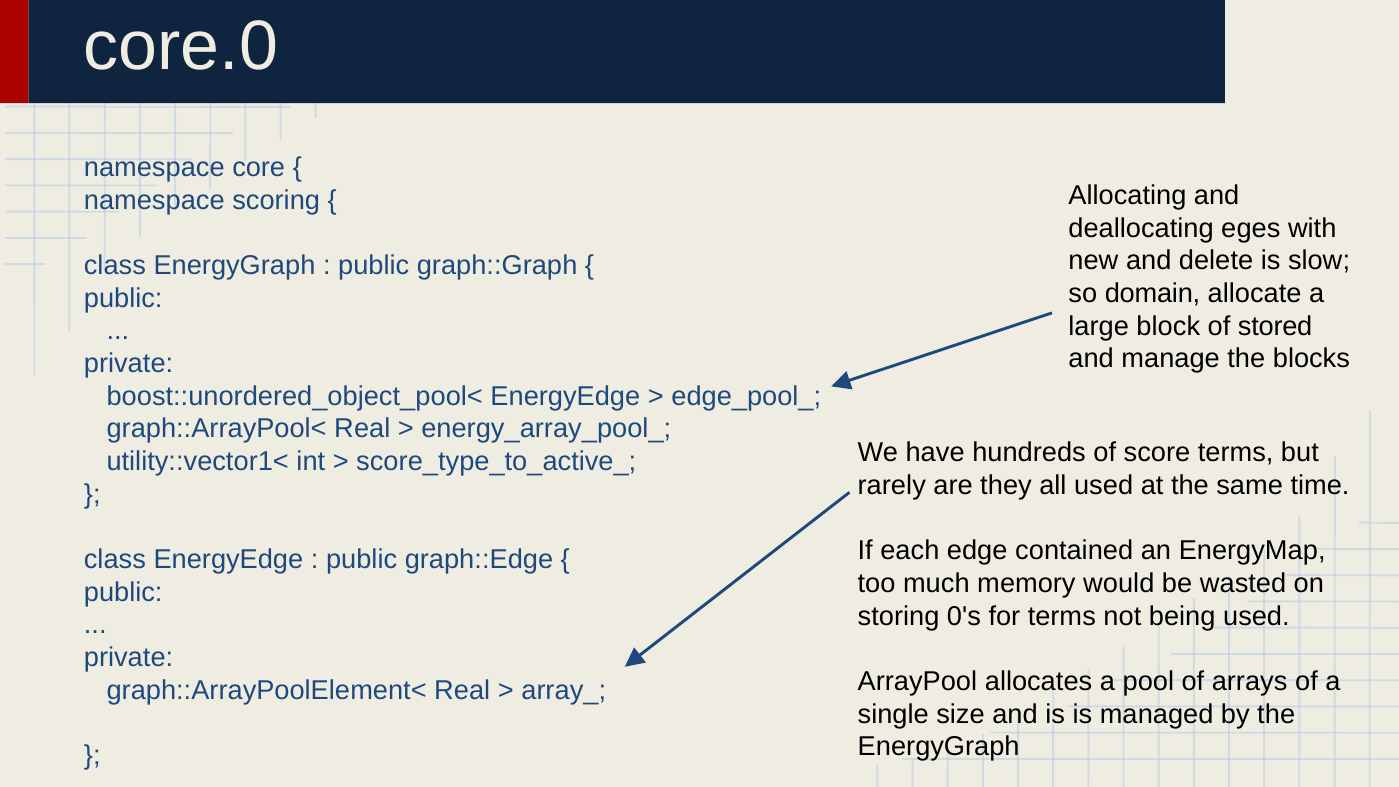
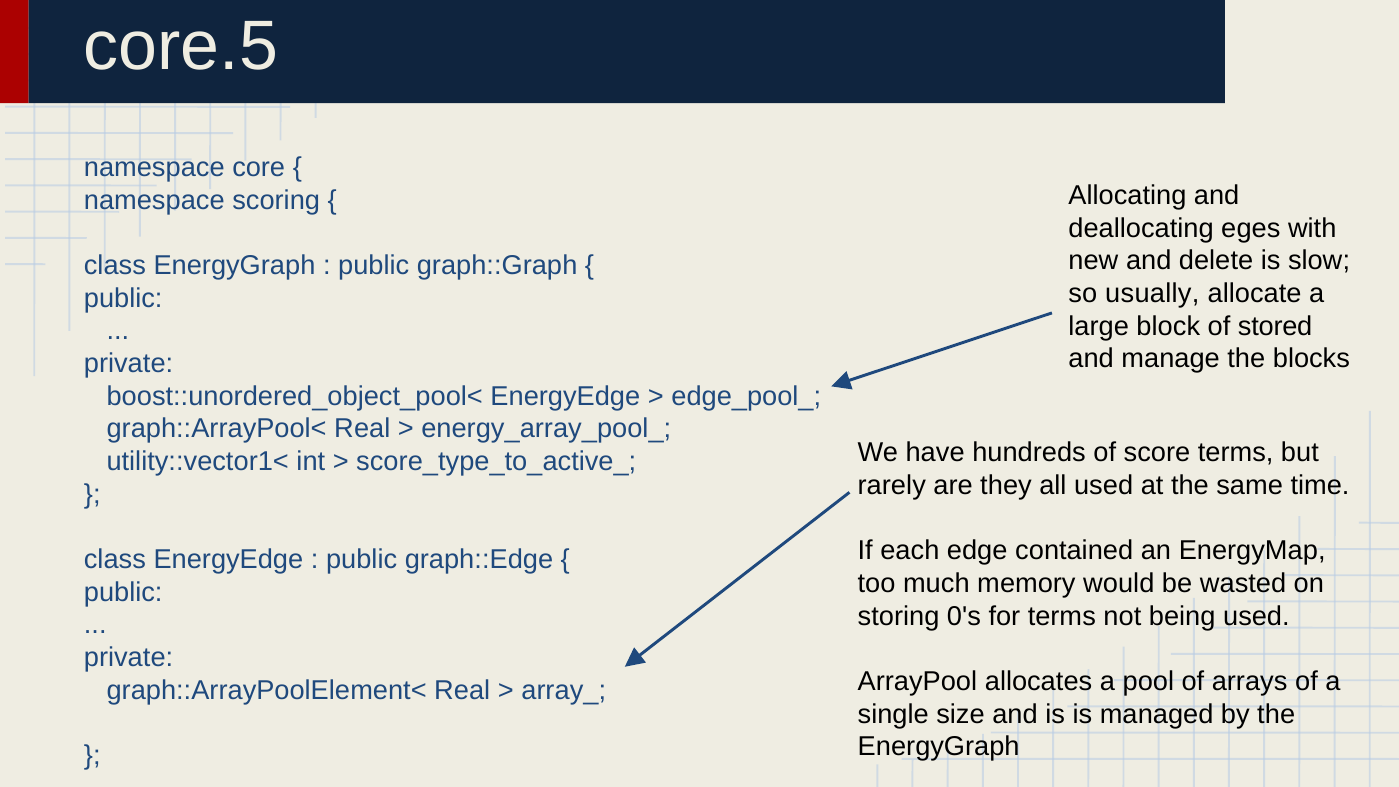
core.0: core.0 -> core.5
domain: domain -> usually
